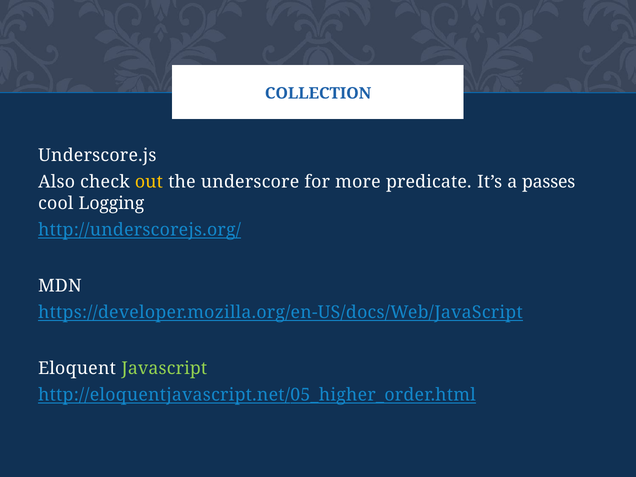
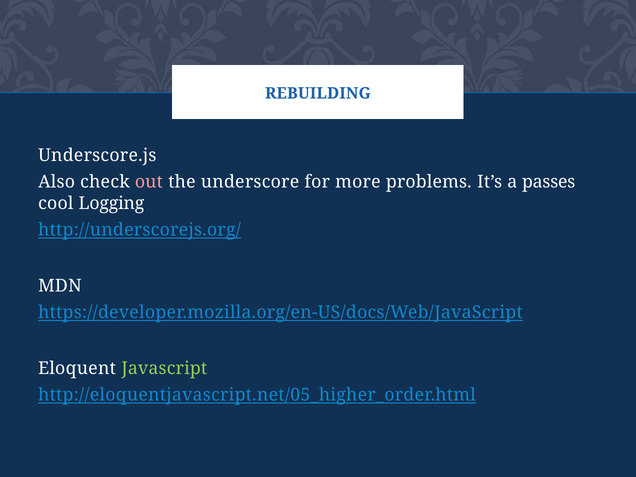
COLLECTION: COLLECTION -> REBUILDING
out colour: yellow -> pink
predicate: predicate -> problems
